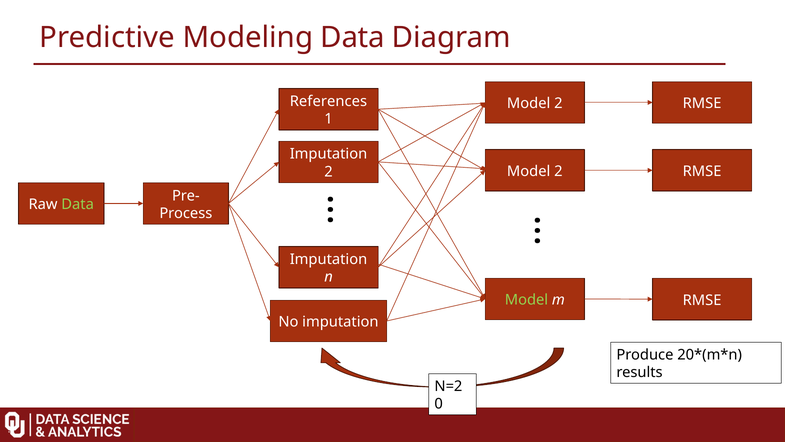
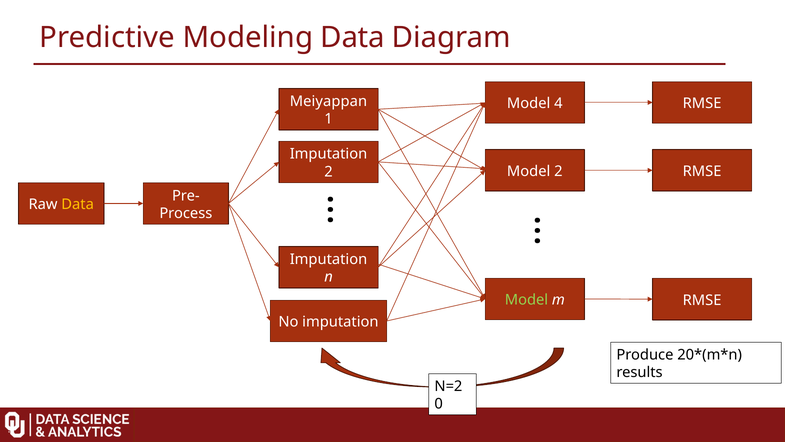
References: References -> Meiyappan
2 at (558, 103): 2 -> 4
Data at (78, 204) colour: light green -> yellow
